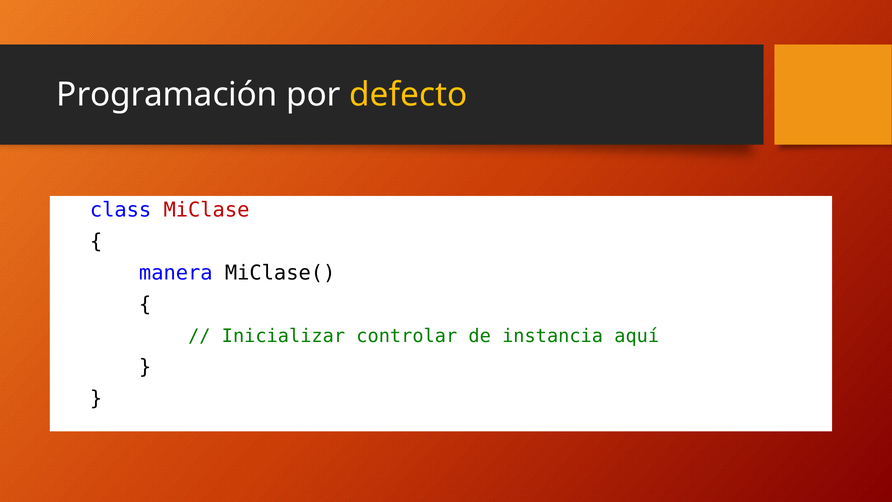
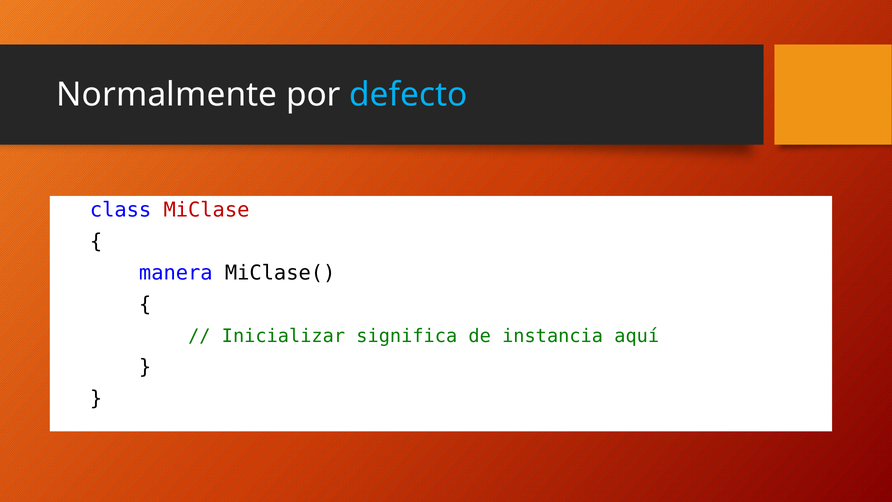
Programación: Programación -> Normalmente
defecto colour: yellow -> light blue
controlar: controlar -> significa
